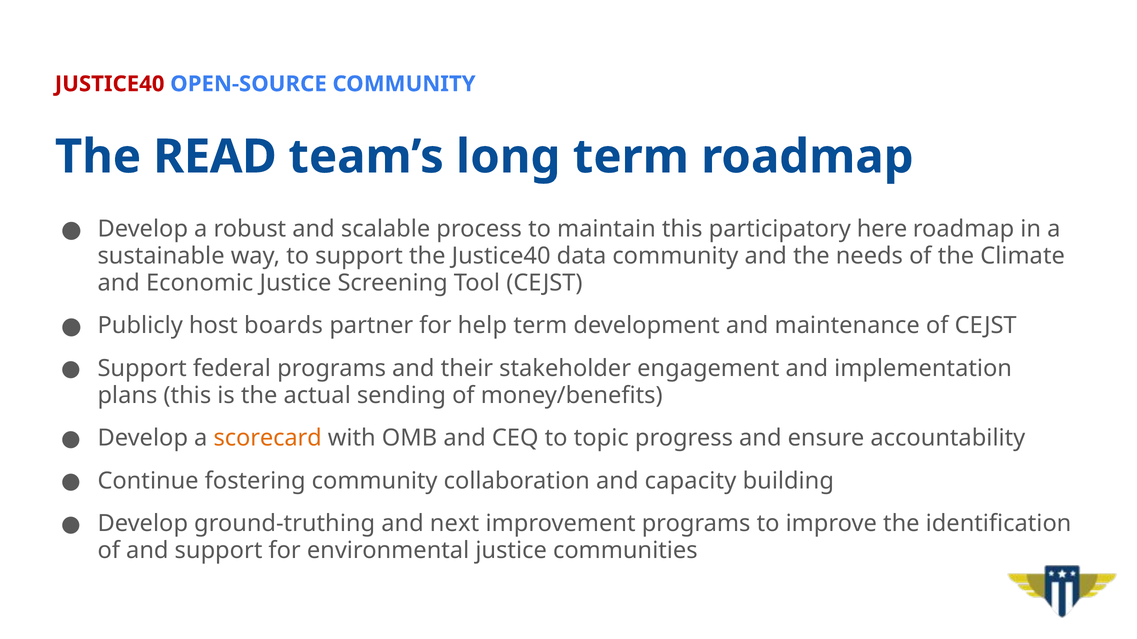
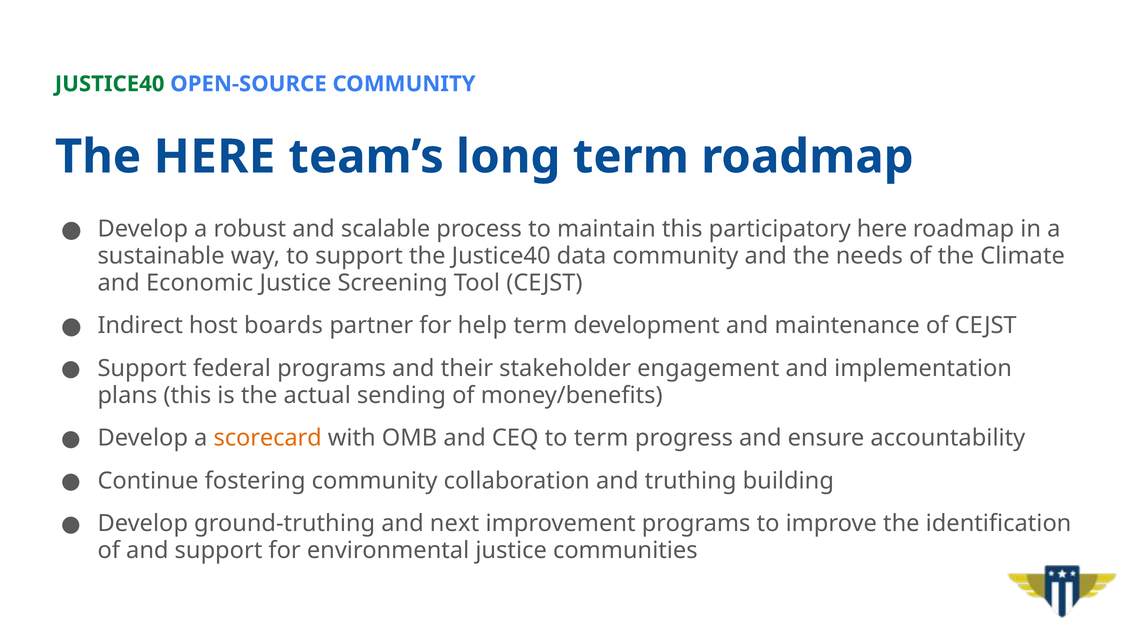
JUSTICE40 at (110, 84) colour: red -> green
The READ: READ -> HERE
Publicly: Publicly -> Indirect
to topic: topic -> term
capacity: capacity -> truthing
